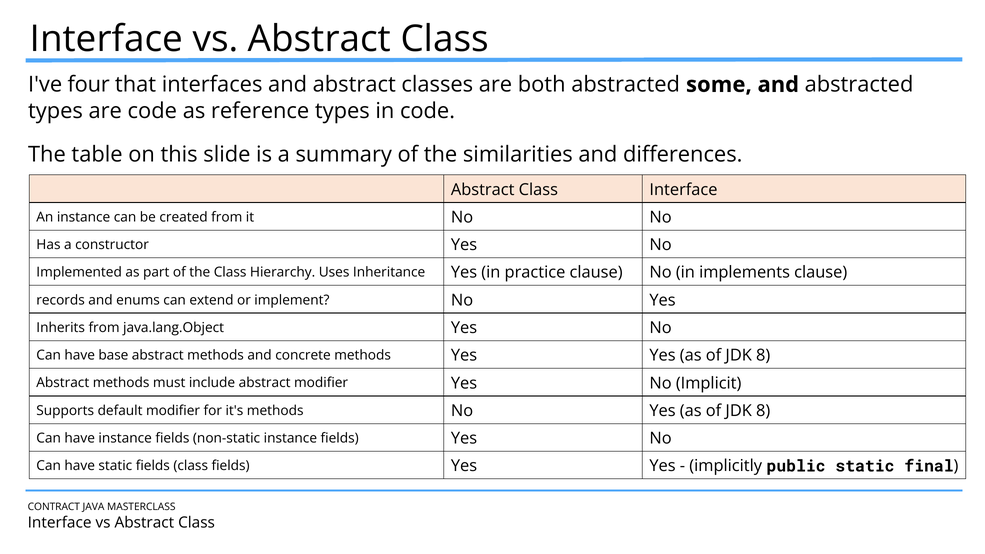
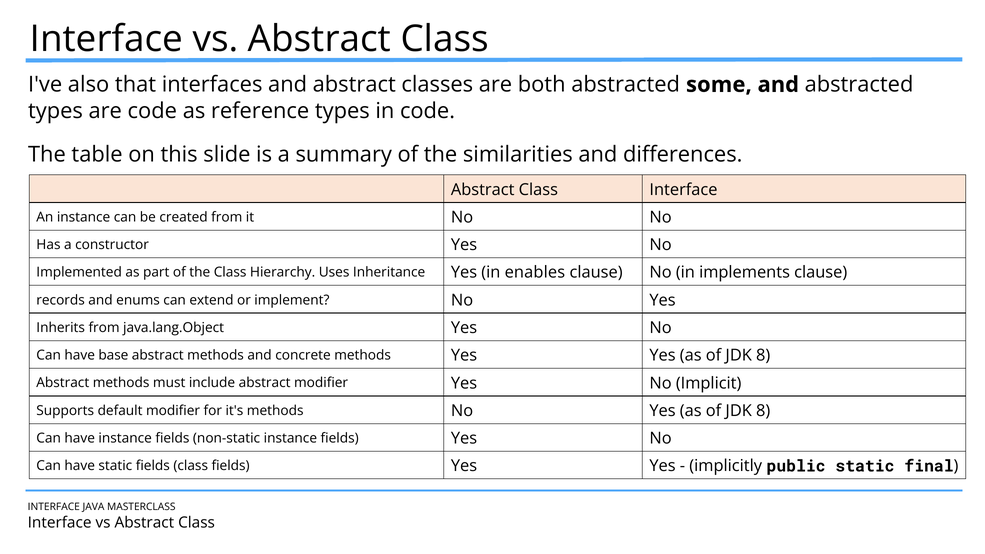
four: four -> also
practice: practice -> enables
CONTRACT at (54, 507): CONTRACT -> INTERFACE
